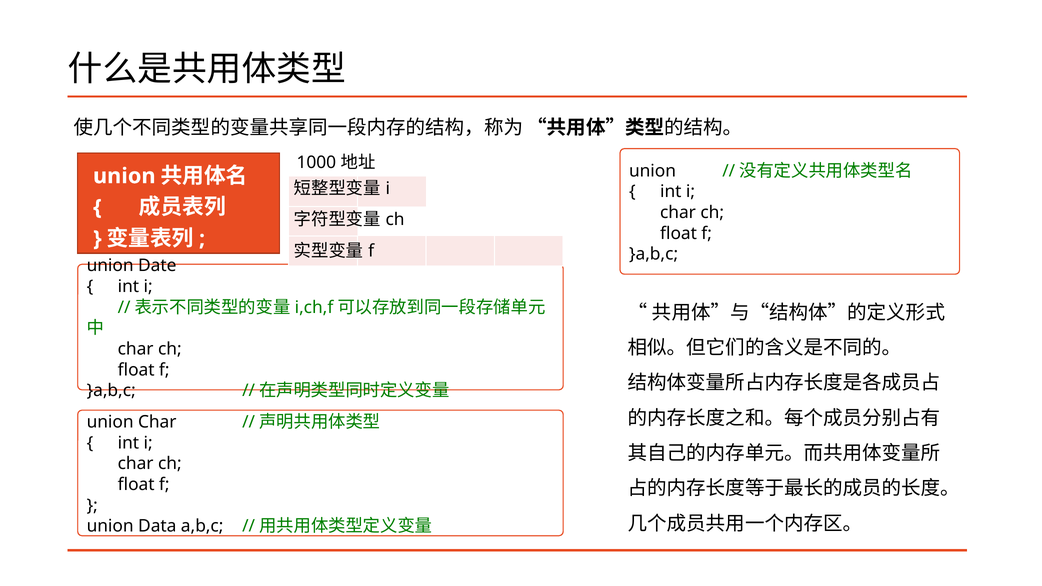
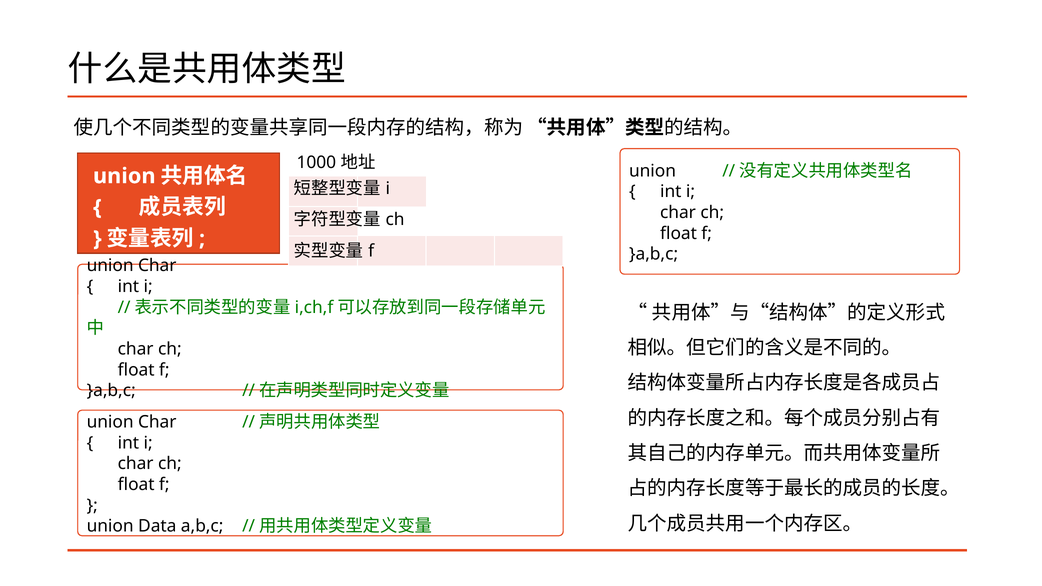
Date at (157, 266): Date -> Char
